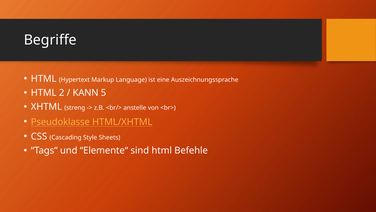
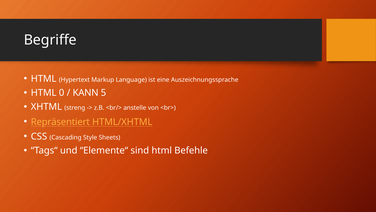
2: 2 -> 0
Pseudoklasse: Pseudoklasse -> Repräsentiert
